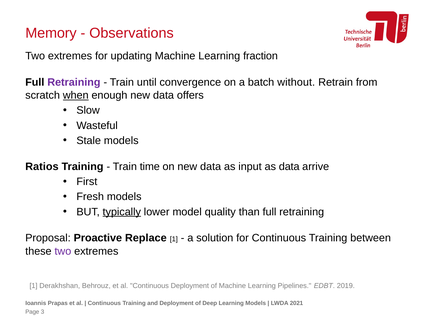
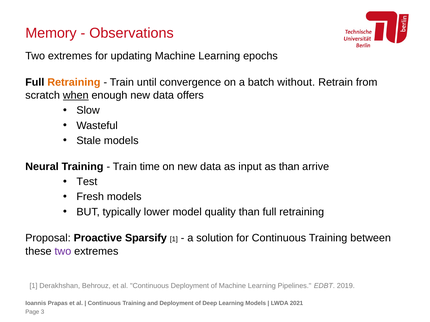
fraction: fraction -> epochs
Retraining at (74, 82) colour: purple -> orange
Ratios: Ratios -> Neural
as data: data -> than
First: First -> Test
typically underline: present -> none
Replace: Replace -> Sparsify
